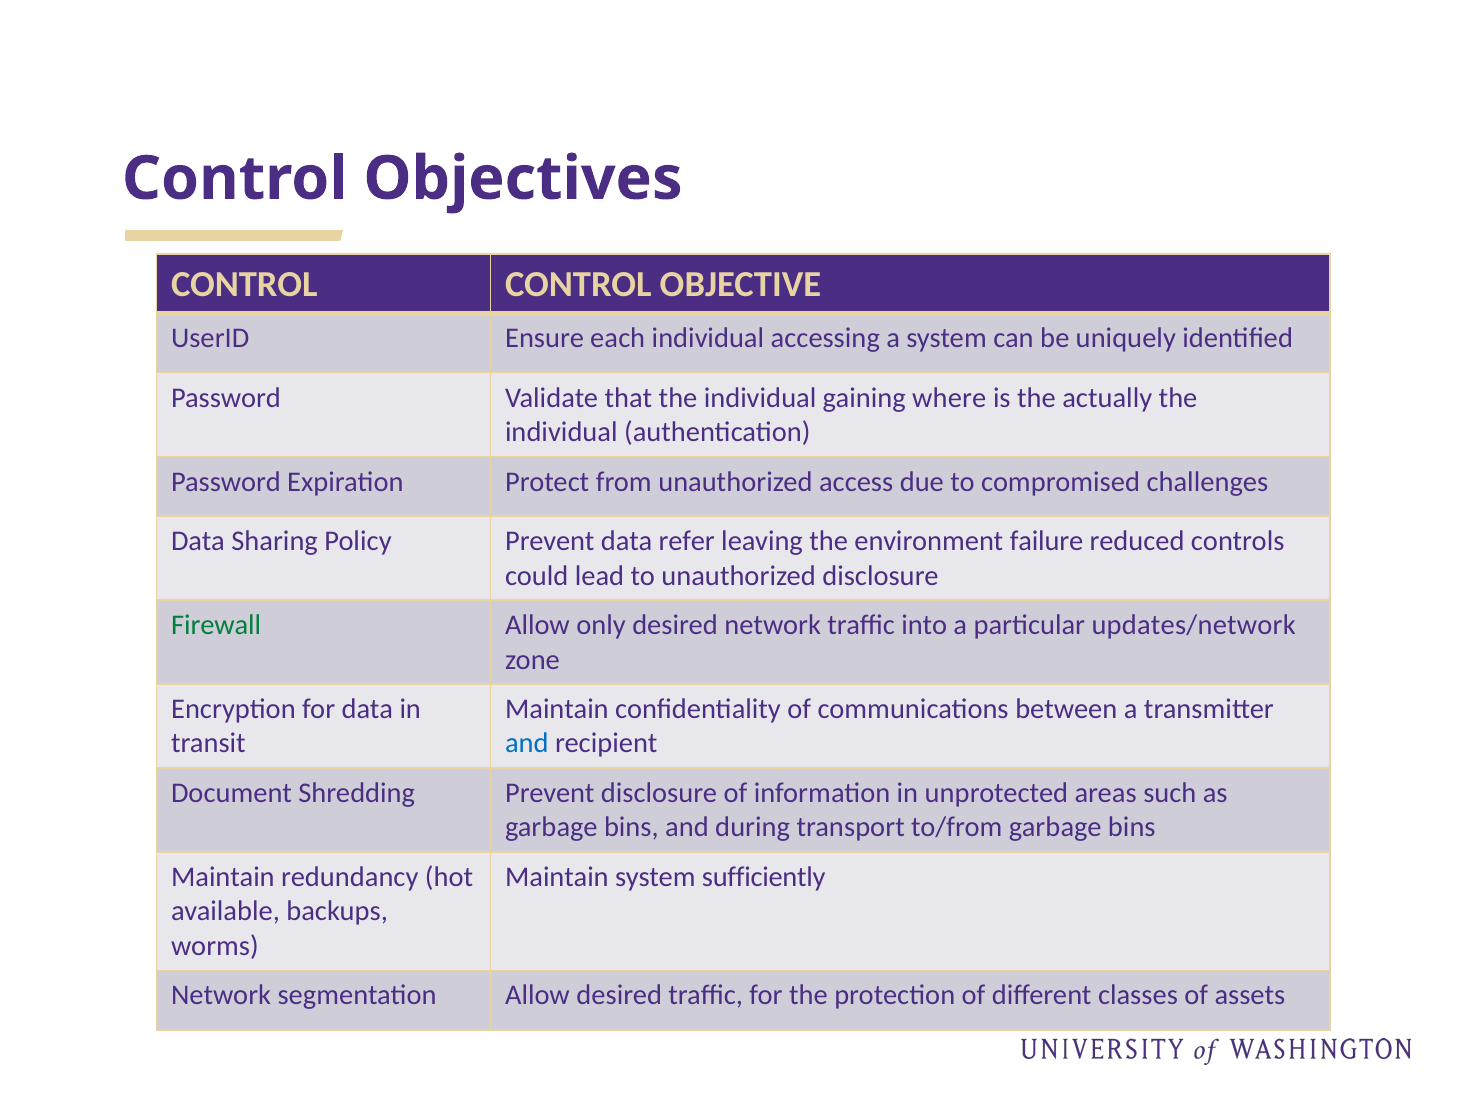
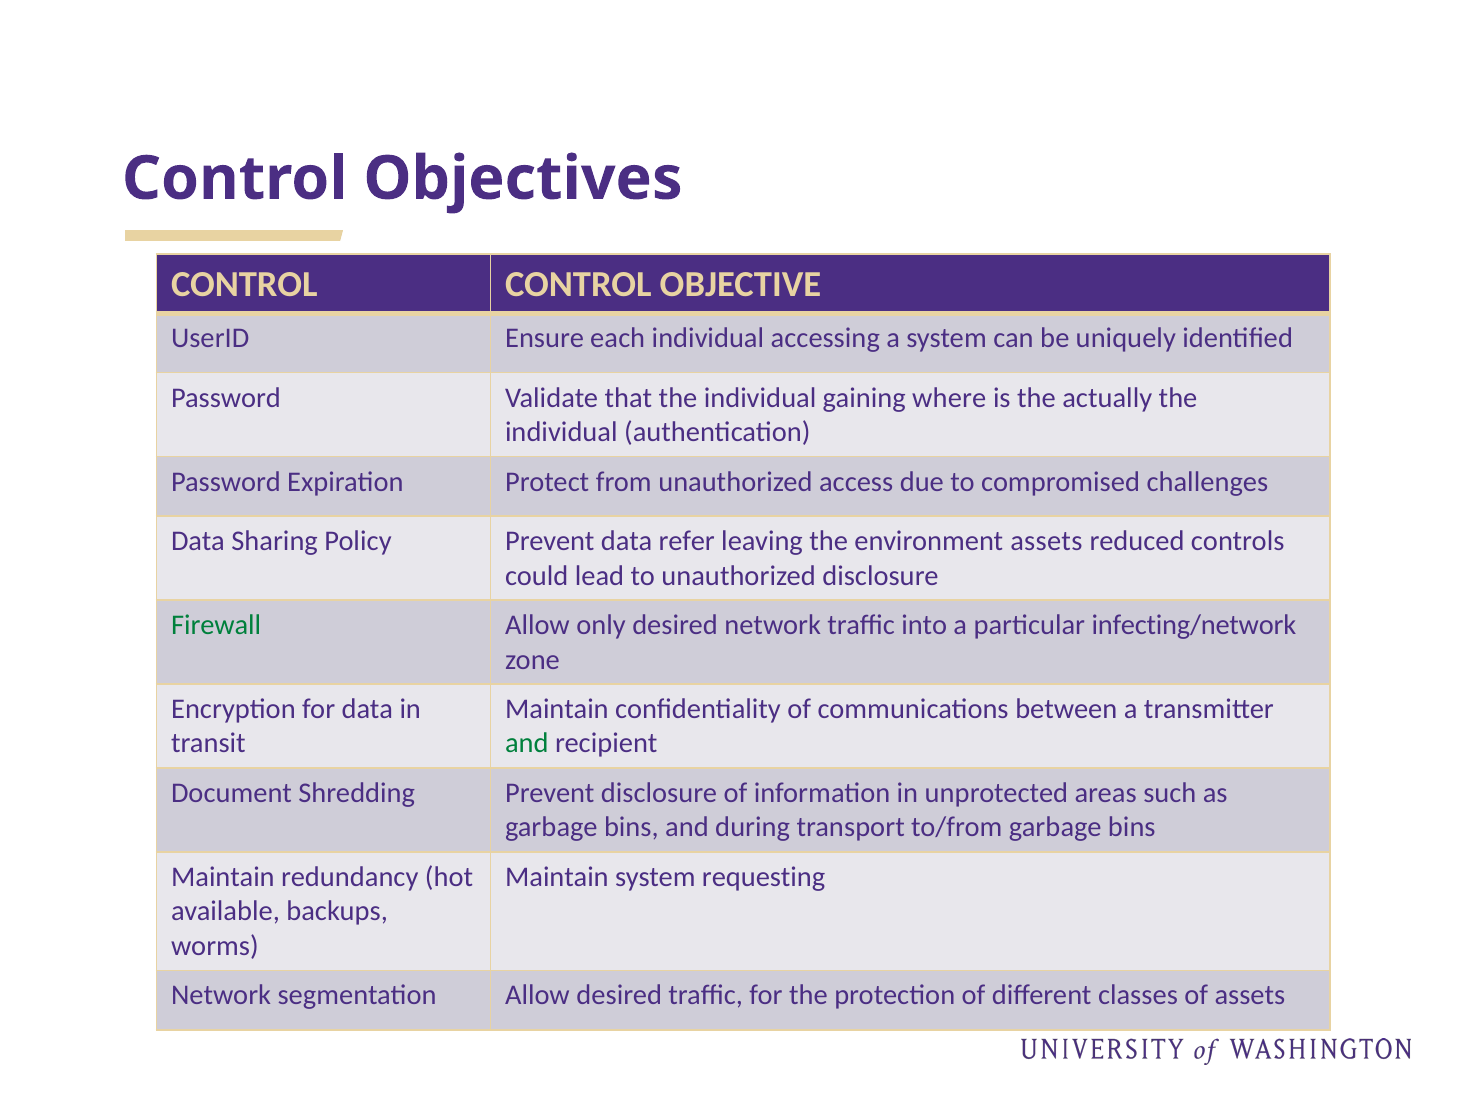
environment failure: failure -> assets
updates/network: updates/network -> infecting/network
and at (527, 744) colour: blue -> green
sufficiently: sufficiently -> requesting
